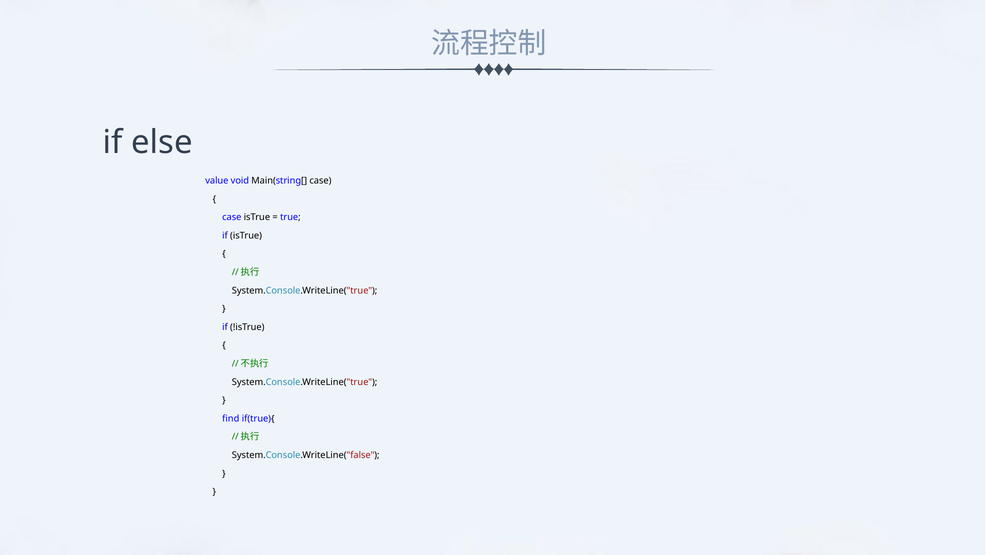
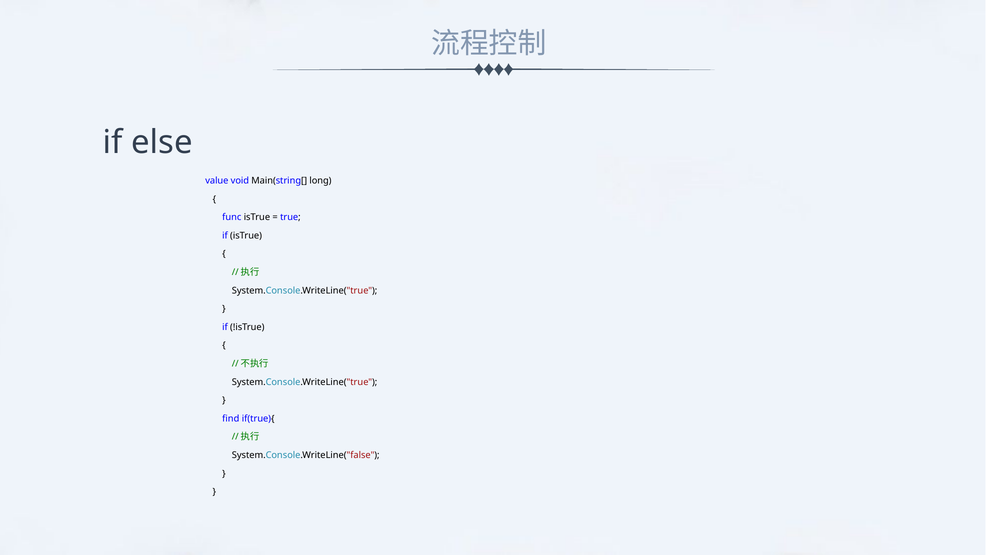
Main(string[ case: case -> long
case at (232, 217): case -> func
